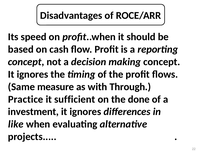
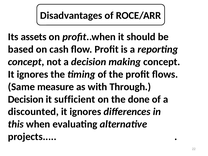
speed: speed -> assets
Practice at (26, 99): Practice -> Decision
investment: investment -> discounted
like: like -> this
